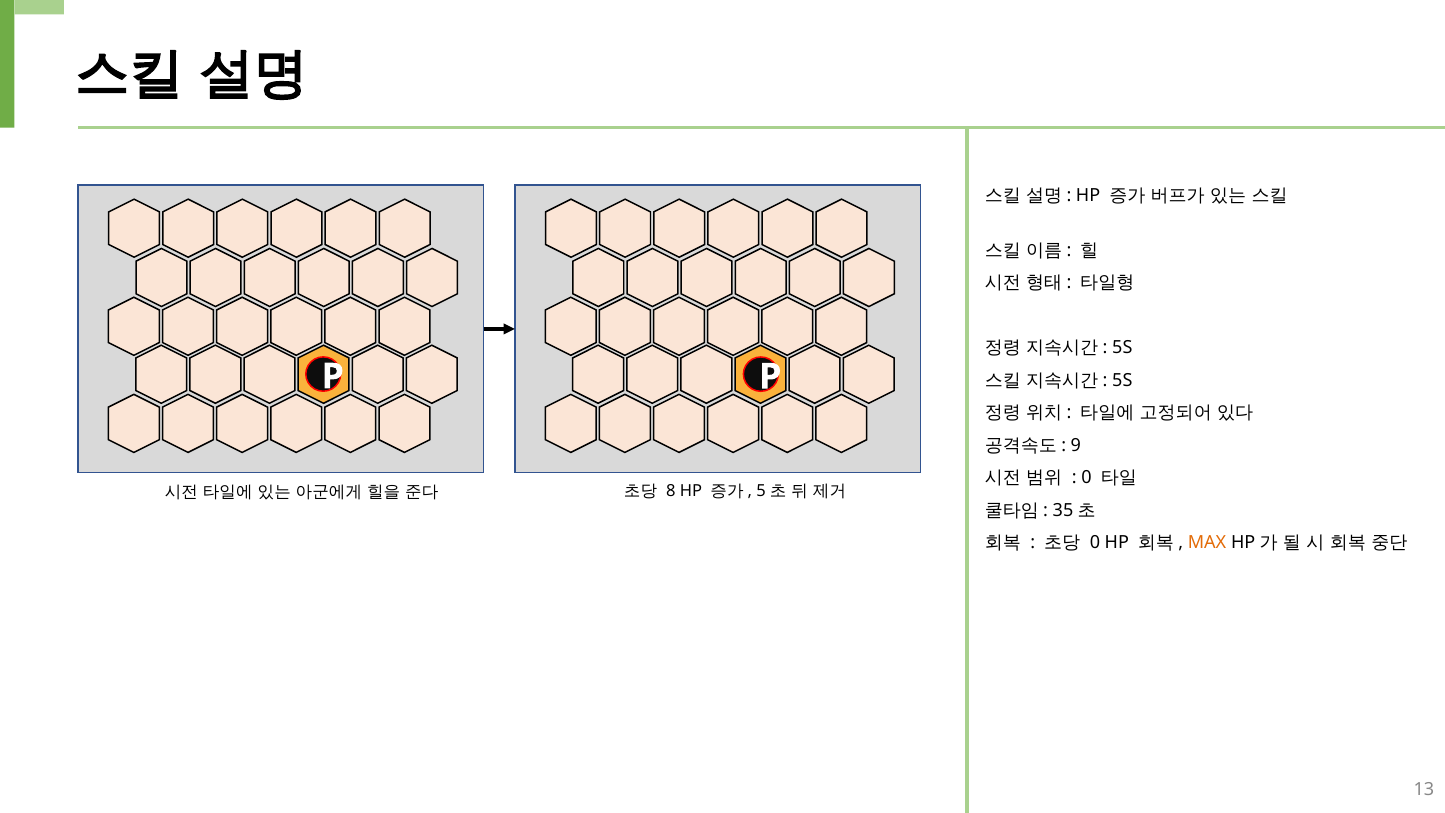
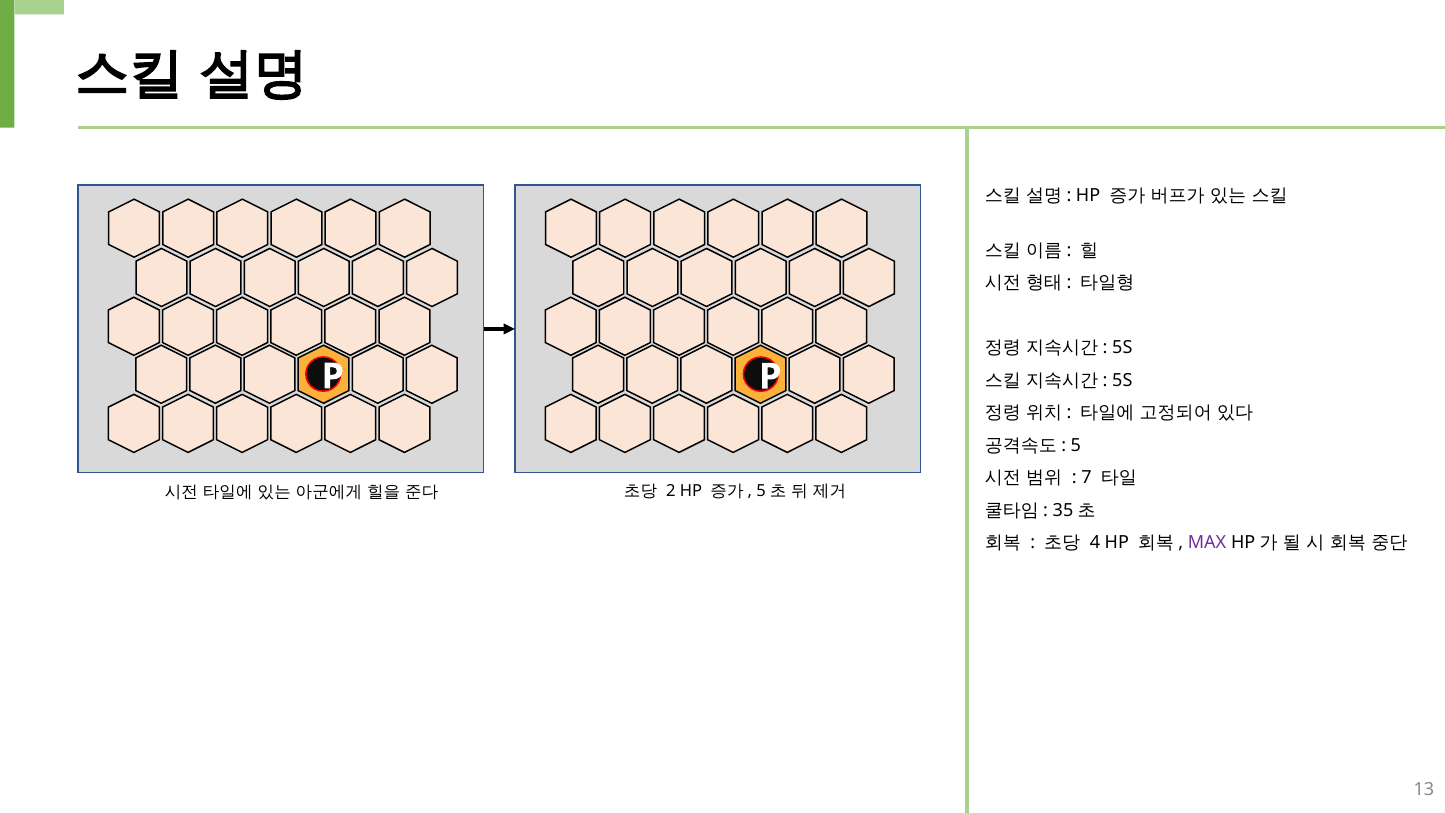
9: 9 -> 5
0 at (1087, 478): 0 -> 7
8: 8 -> 2
0 at (1095, 543): 0 -> 4
MAX colour: orange -> purple
